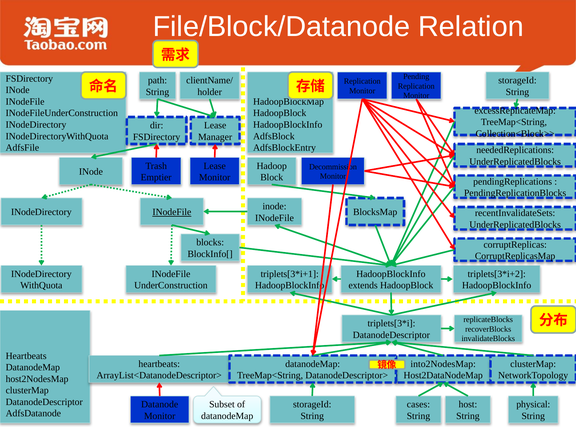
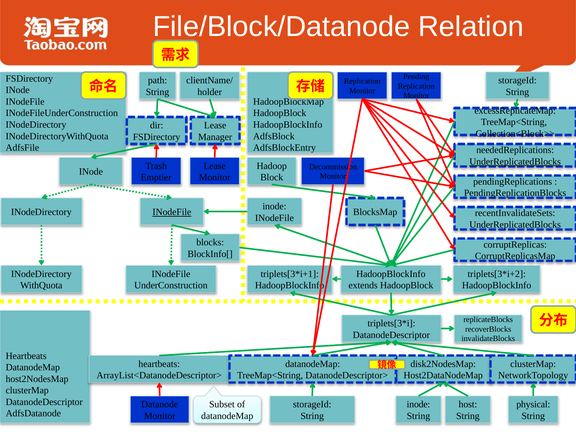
UnderReplicatedBlocks at (515, 162) underline: none -> present
into2NodesMap: into2NodesMap -> disk2NodesMap
cases at (418, 404): cases -> inode
